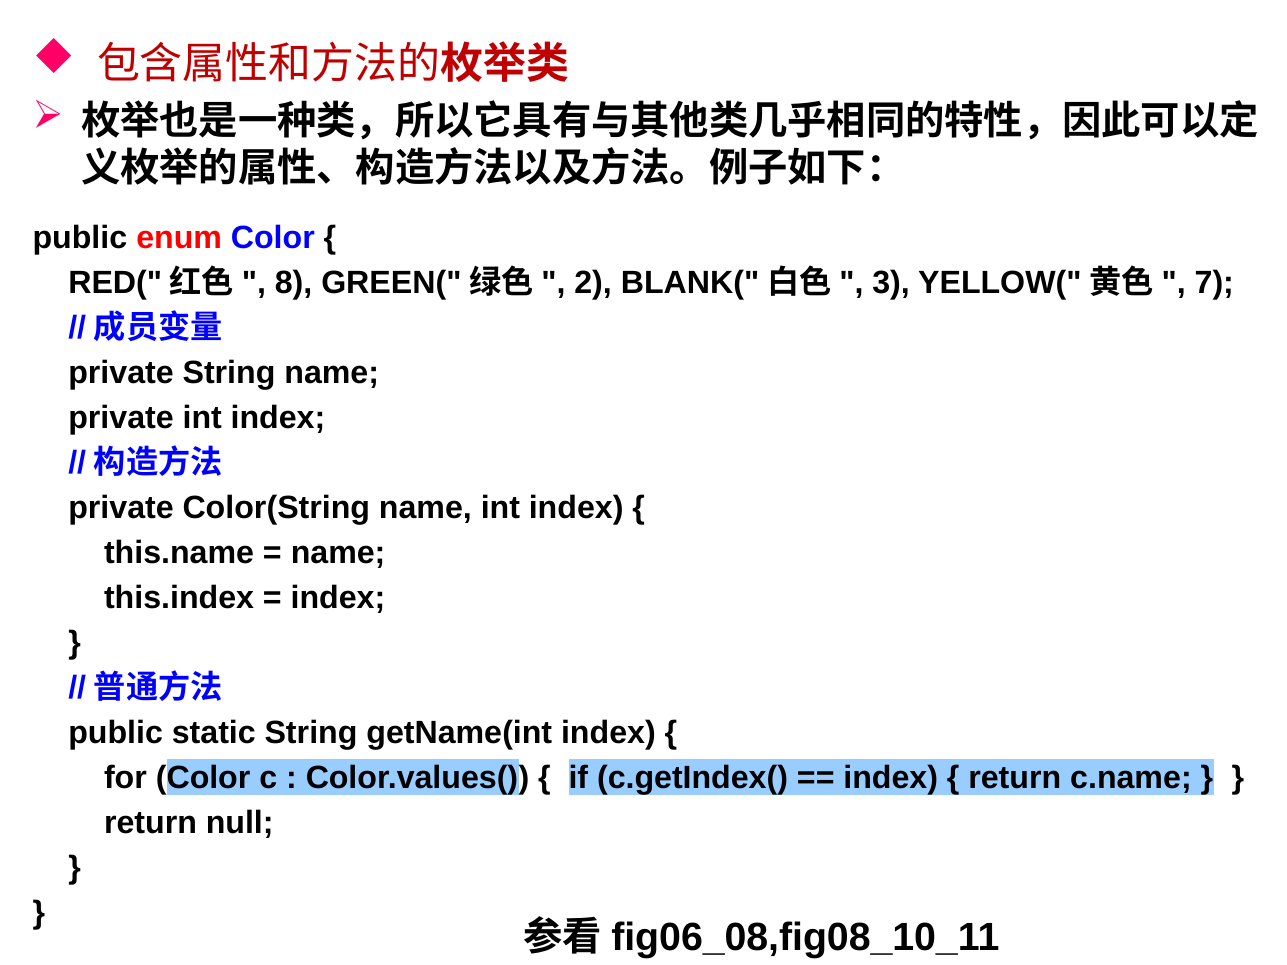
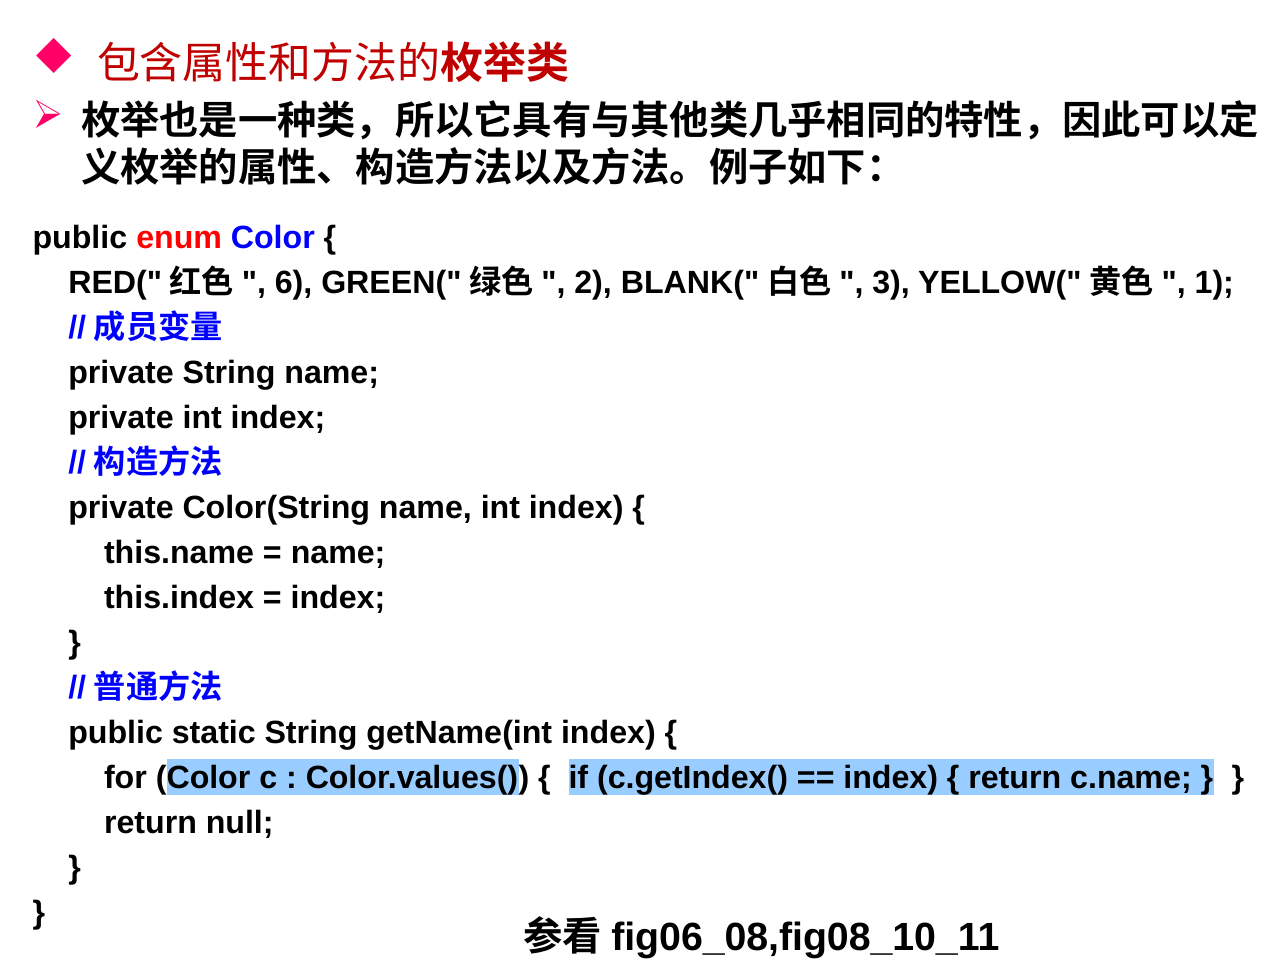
8: 8 -> 6
7: 7 -> 1
